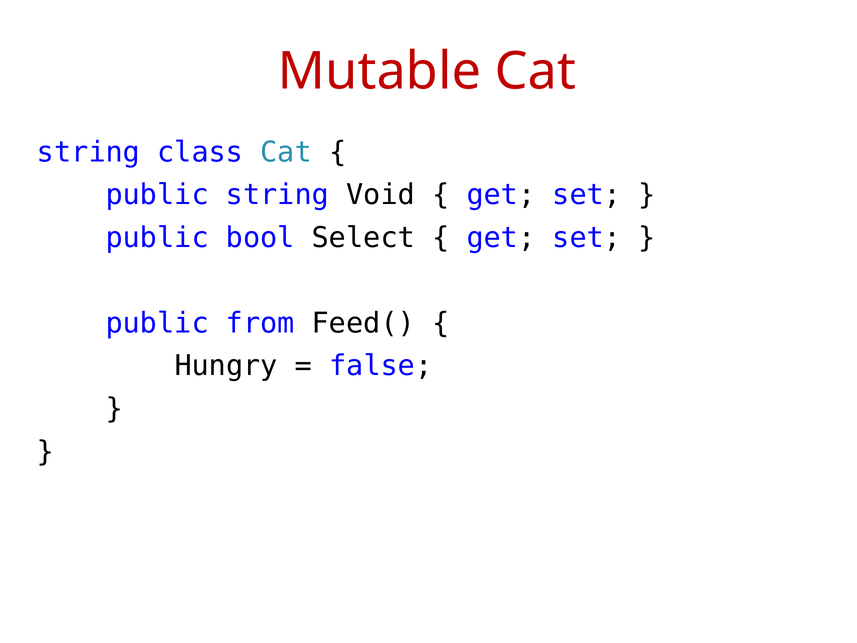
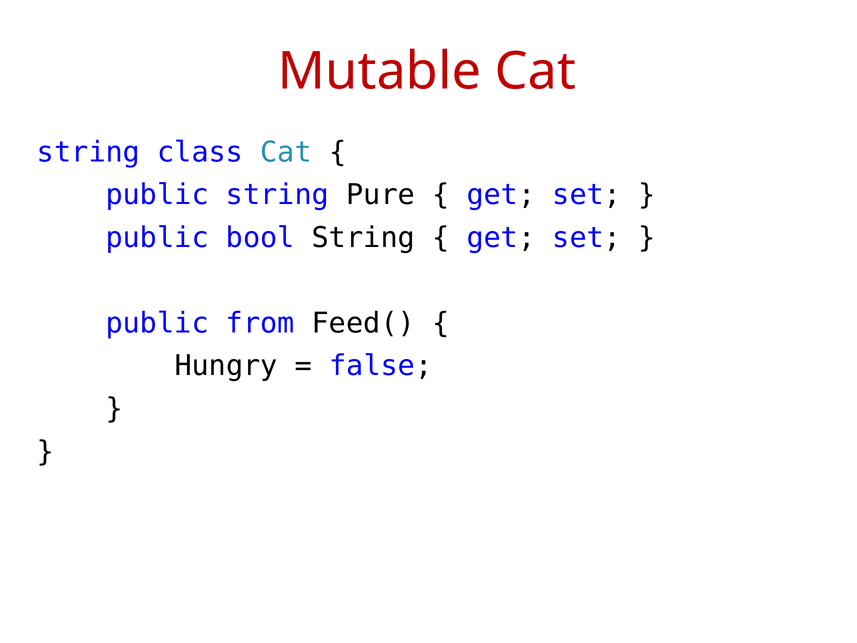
Void: Void -> Pure
bool Select: Select -> String
